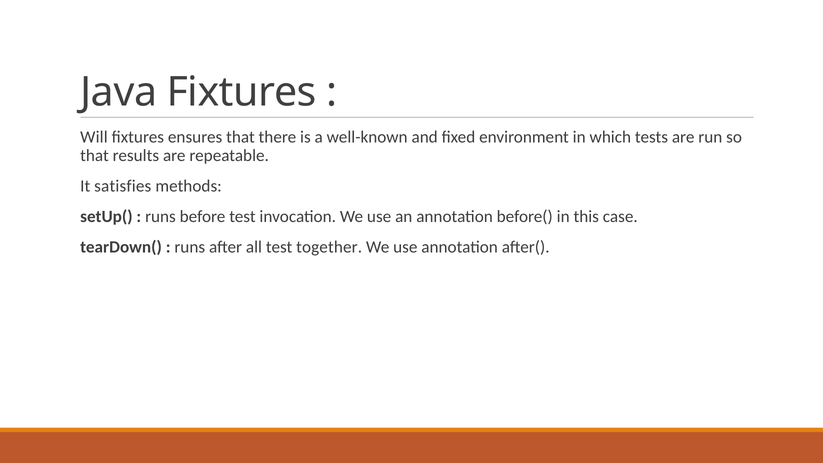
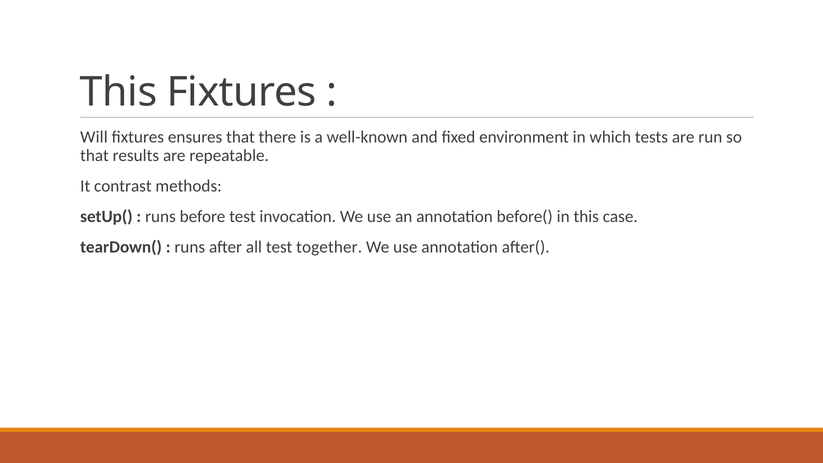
Java at (119, 92): Java -> This
satisfies: satisfies -> contrast
